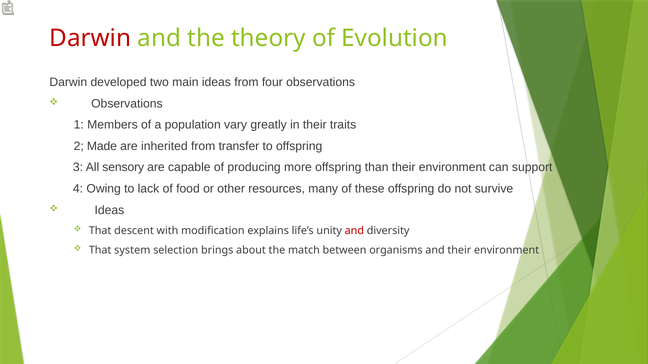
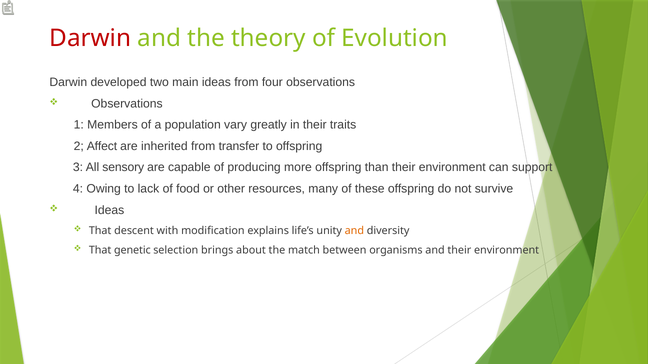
Made: Made -> Affect
and at (354, 231) colour: red -> orange
system: system -> genetic
